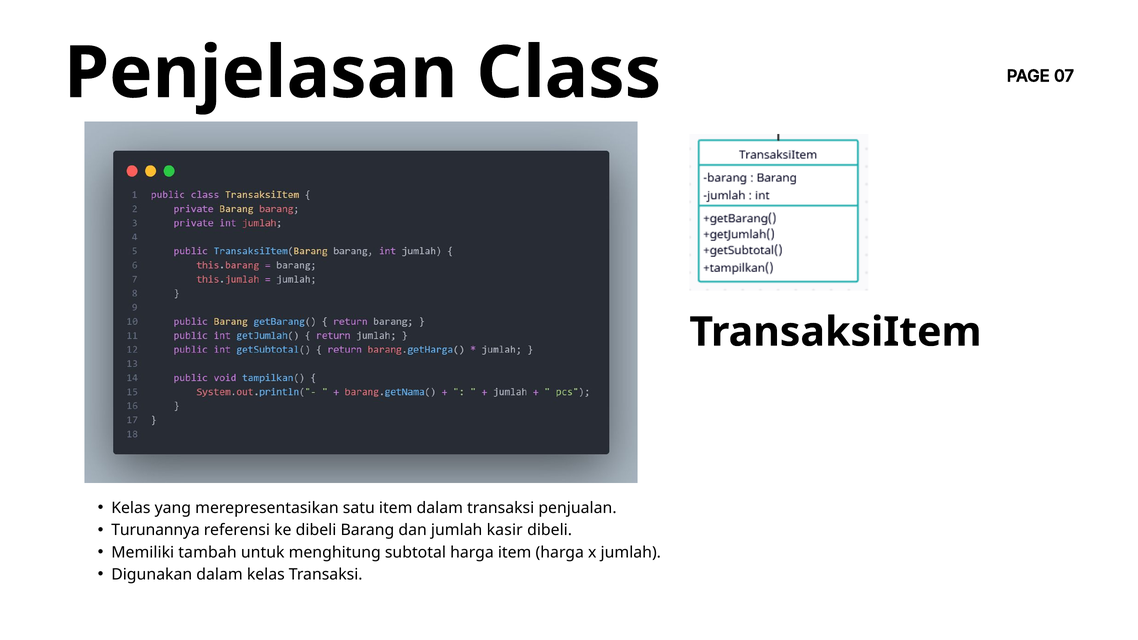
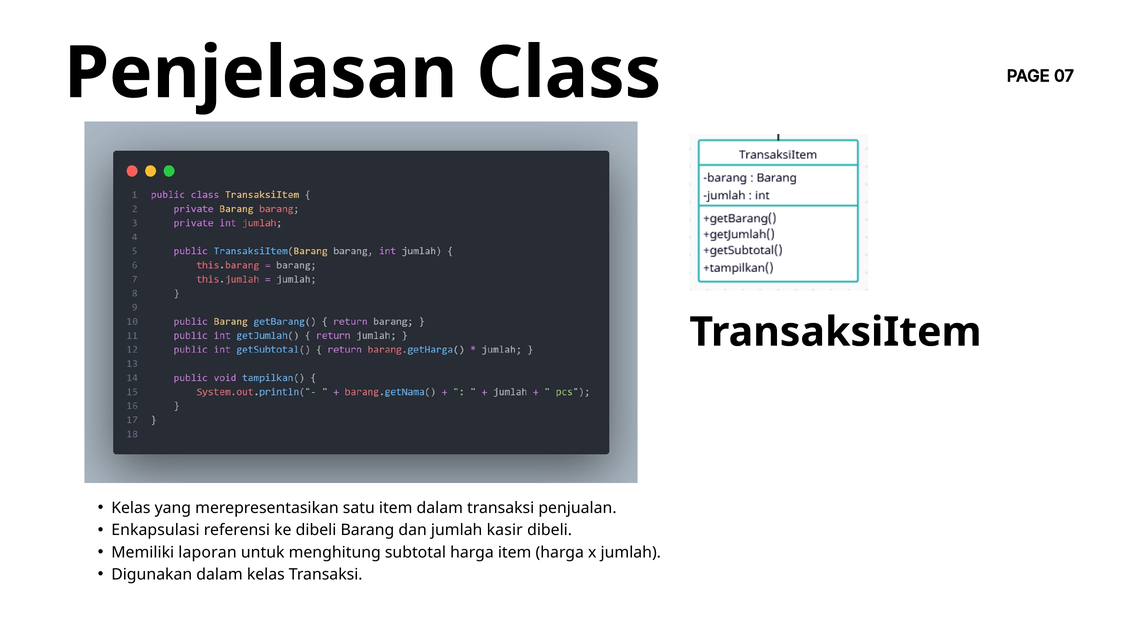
Turunannya: Turunannya -> Enkapsulasi
tambah: tambah -> laporan
